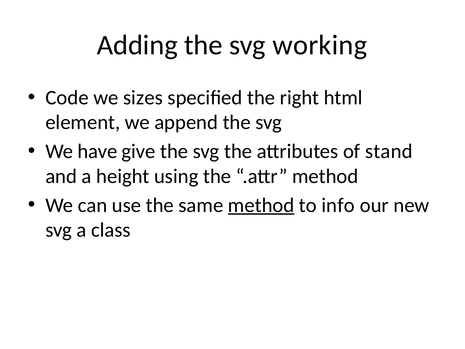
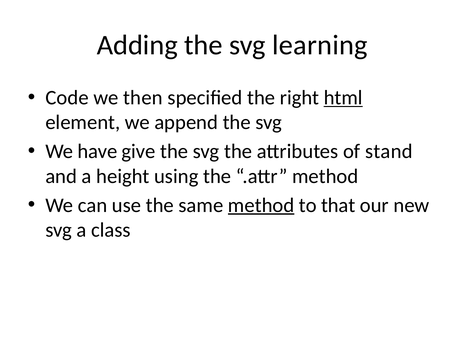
working: working -> learning
sizes: sizes -> then
html underline: none -> present
info: info -> that
